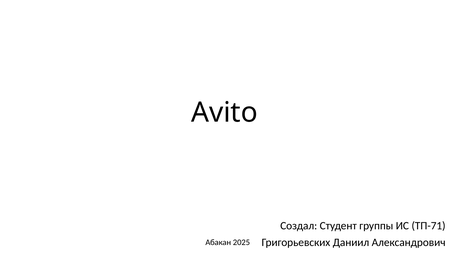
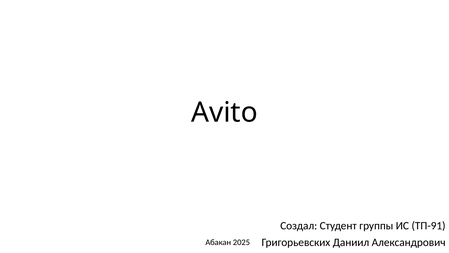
ТП-71: ТП-71 -> ТП-91
